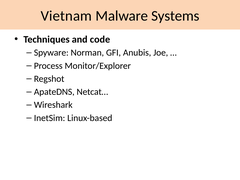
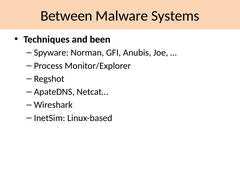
Vietnam: Vietnam -> Between
code: code -> been
